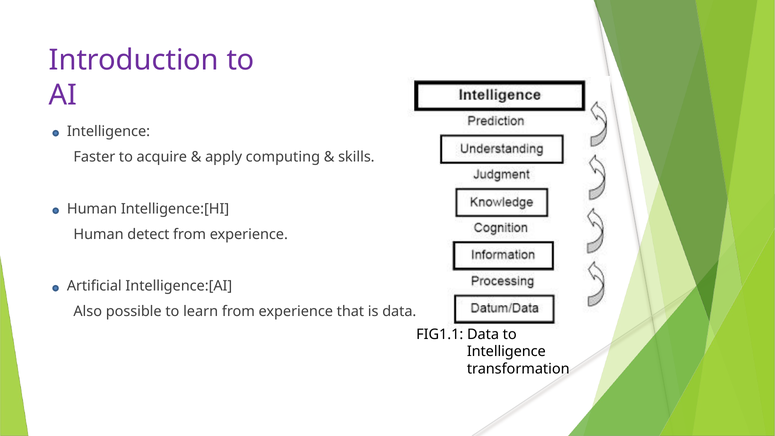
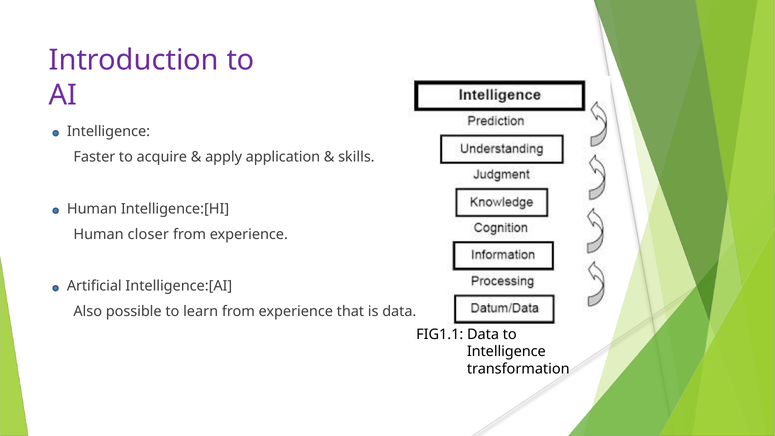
computing: computing -> application
detect: detect -> closer
